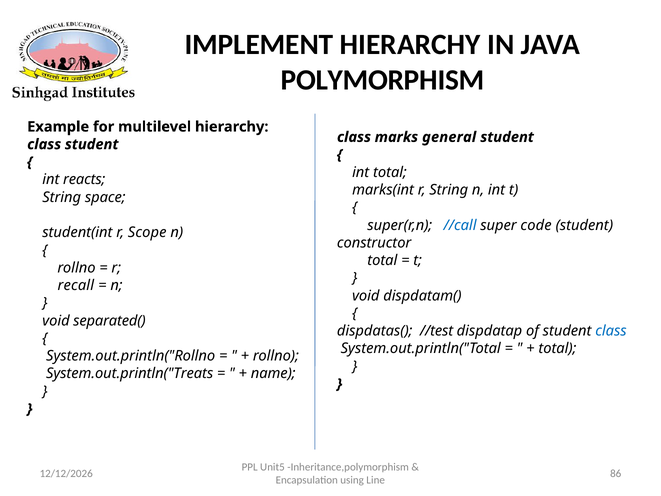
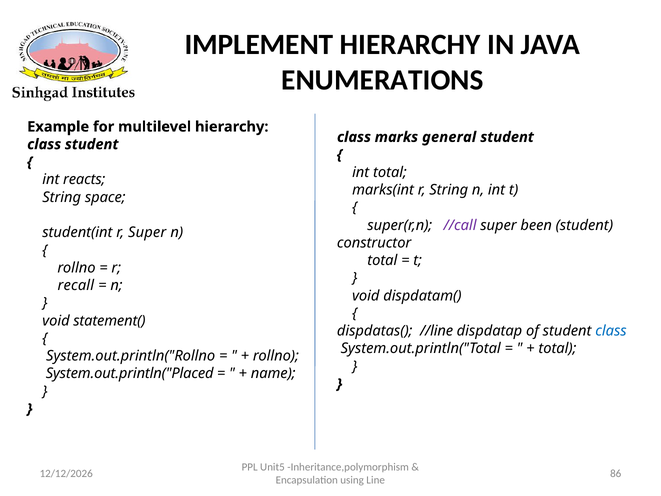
POLYMORPHISM: POLYMORPHISM -> ENUMERATIONS
//call colour: blue -> purple
code: code -> been
r Scope: Scope -> Super
separated(: separated( -> statement(
//test: //test -> //line
System.out.println("Treats: System.out.println("Treats -> System.out.println("Placed
